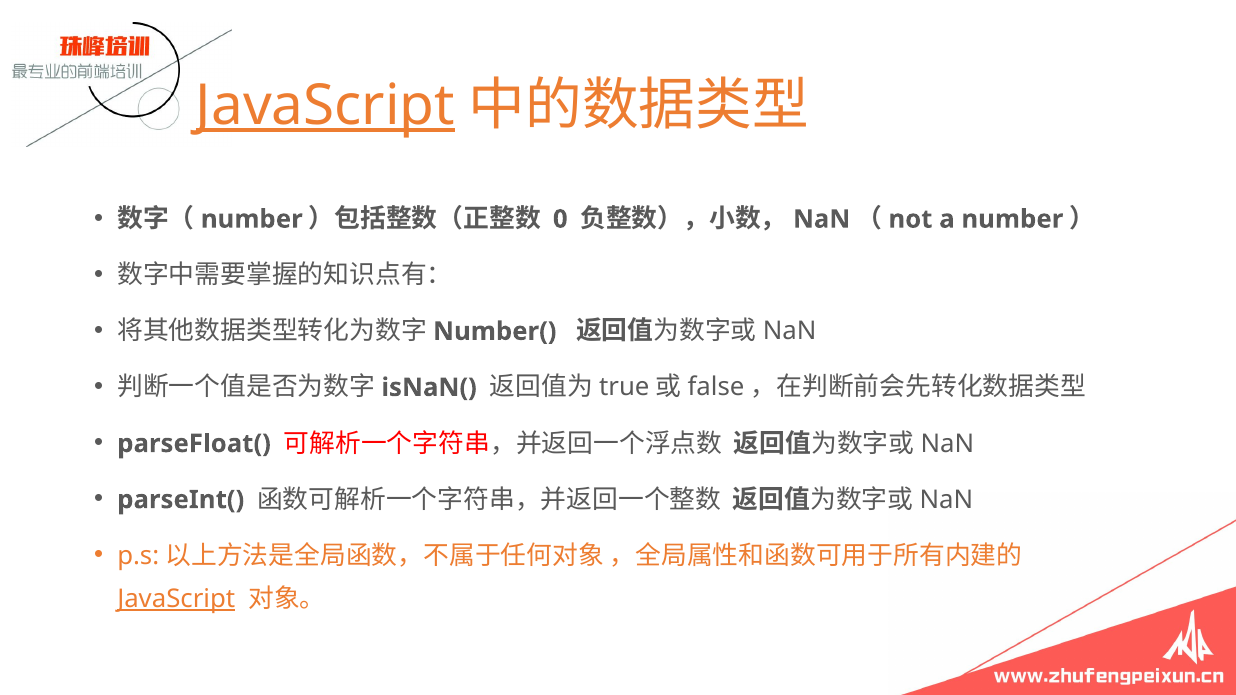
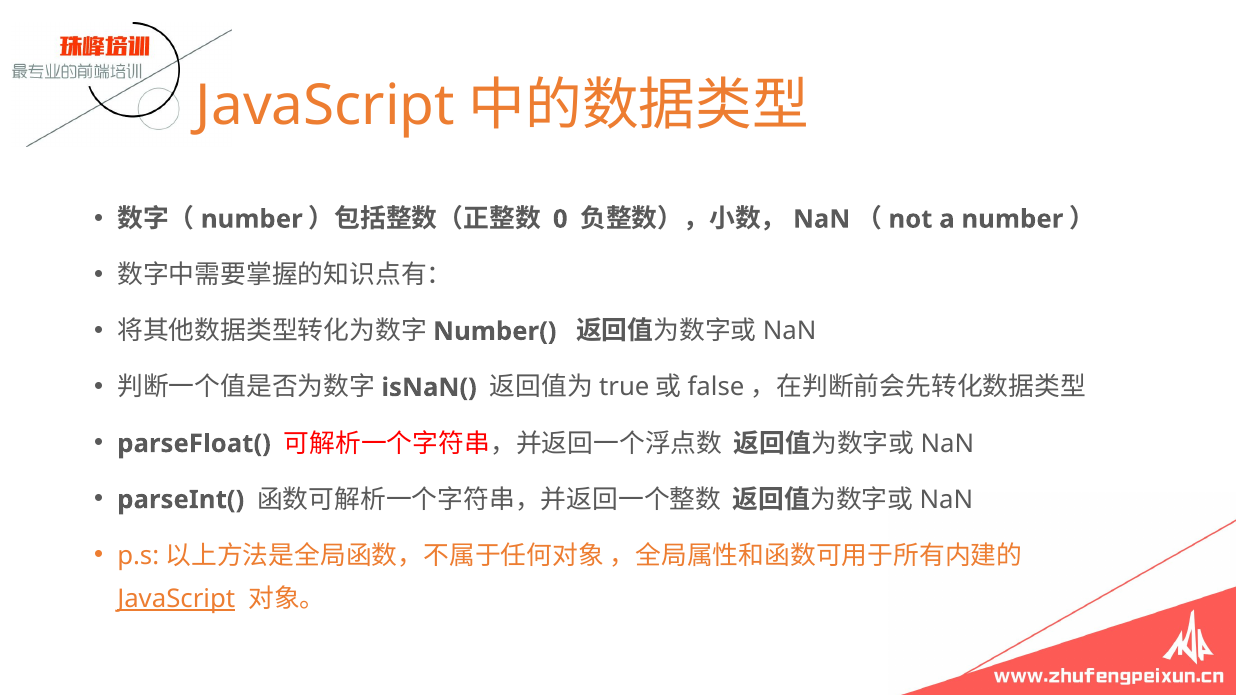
JavaScript at (326, 106) underline: present -> none
